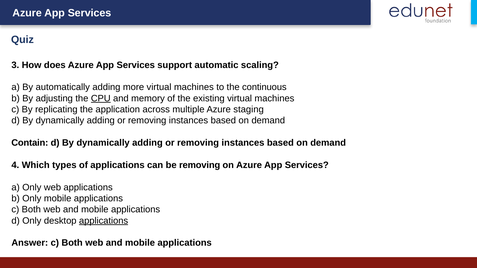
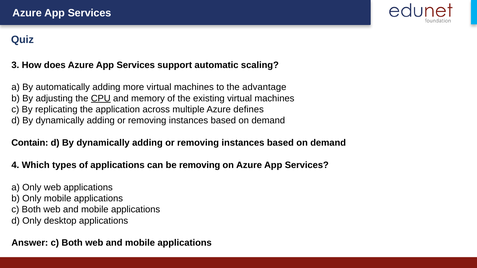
continuous: continuous -> advantage
staging: staging -> defines
applications at (104, 221) underline: present -> none
